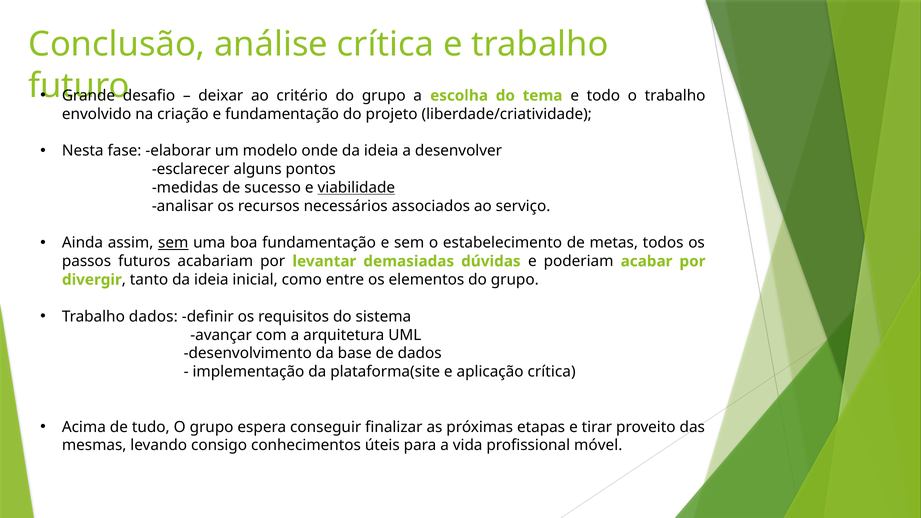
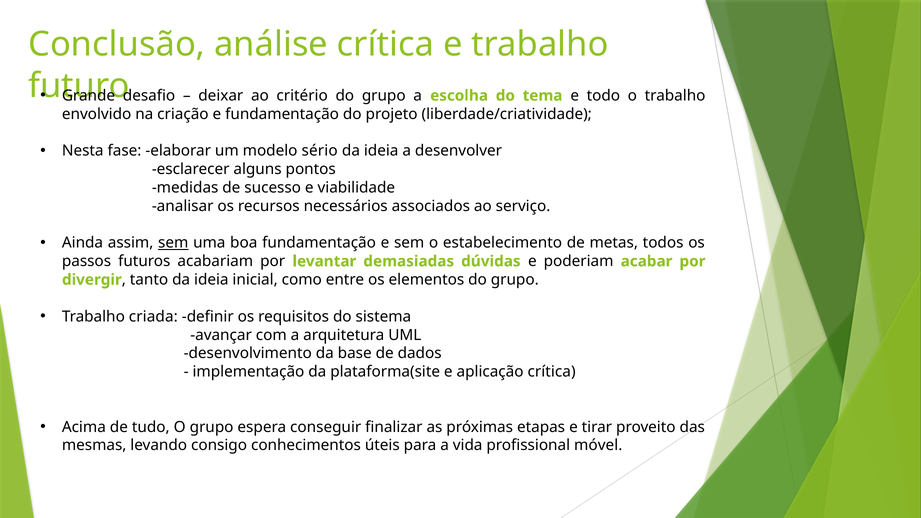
onde: onde -> sério
viabilidade underline: present -> none
Trabalho dados: dados -> criada
